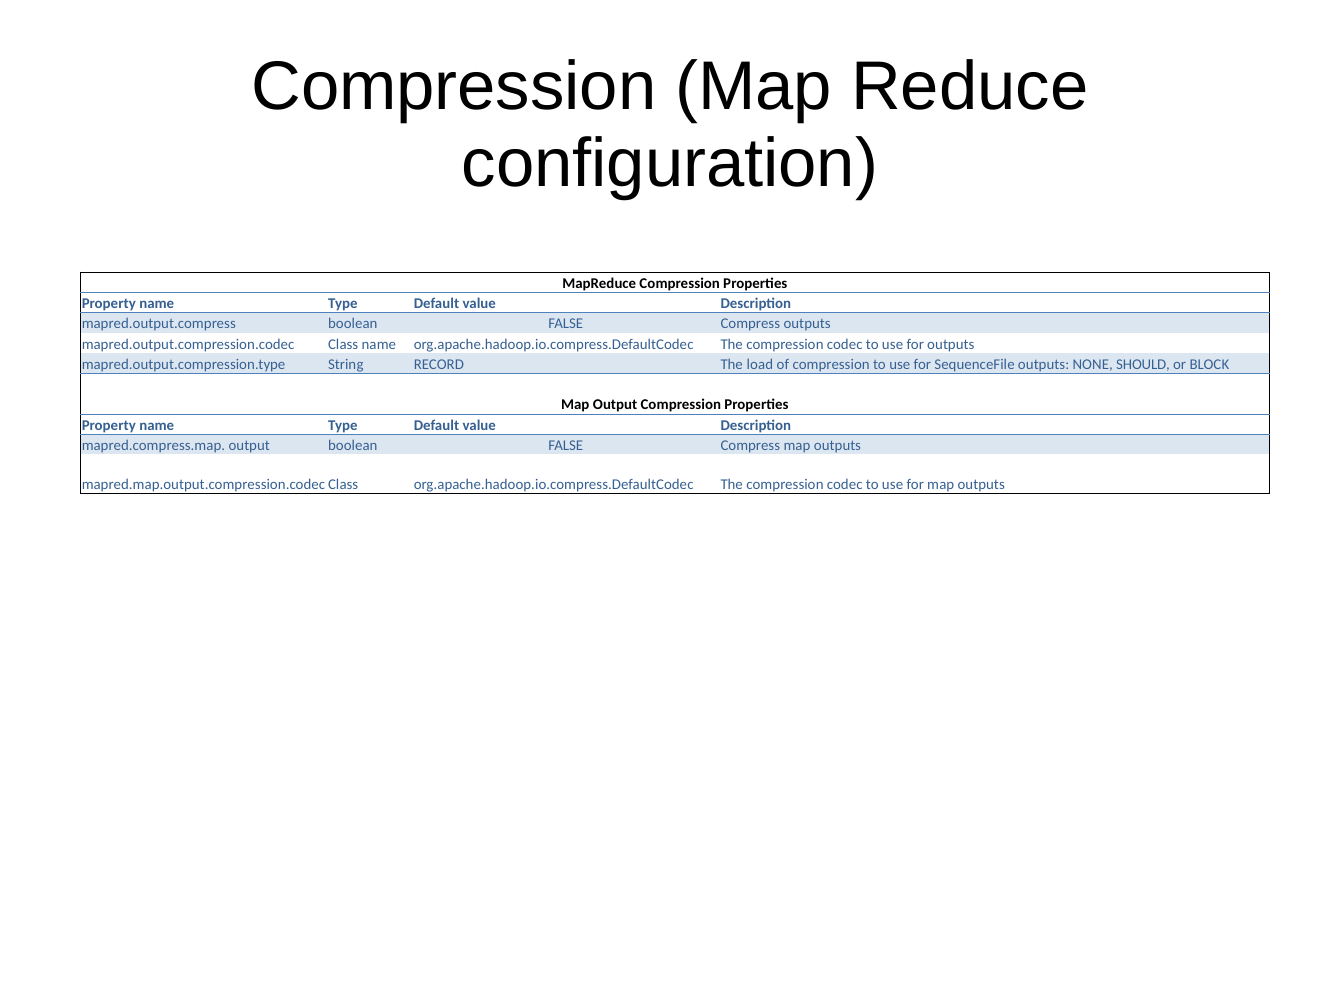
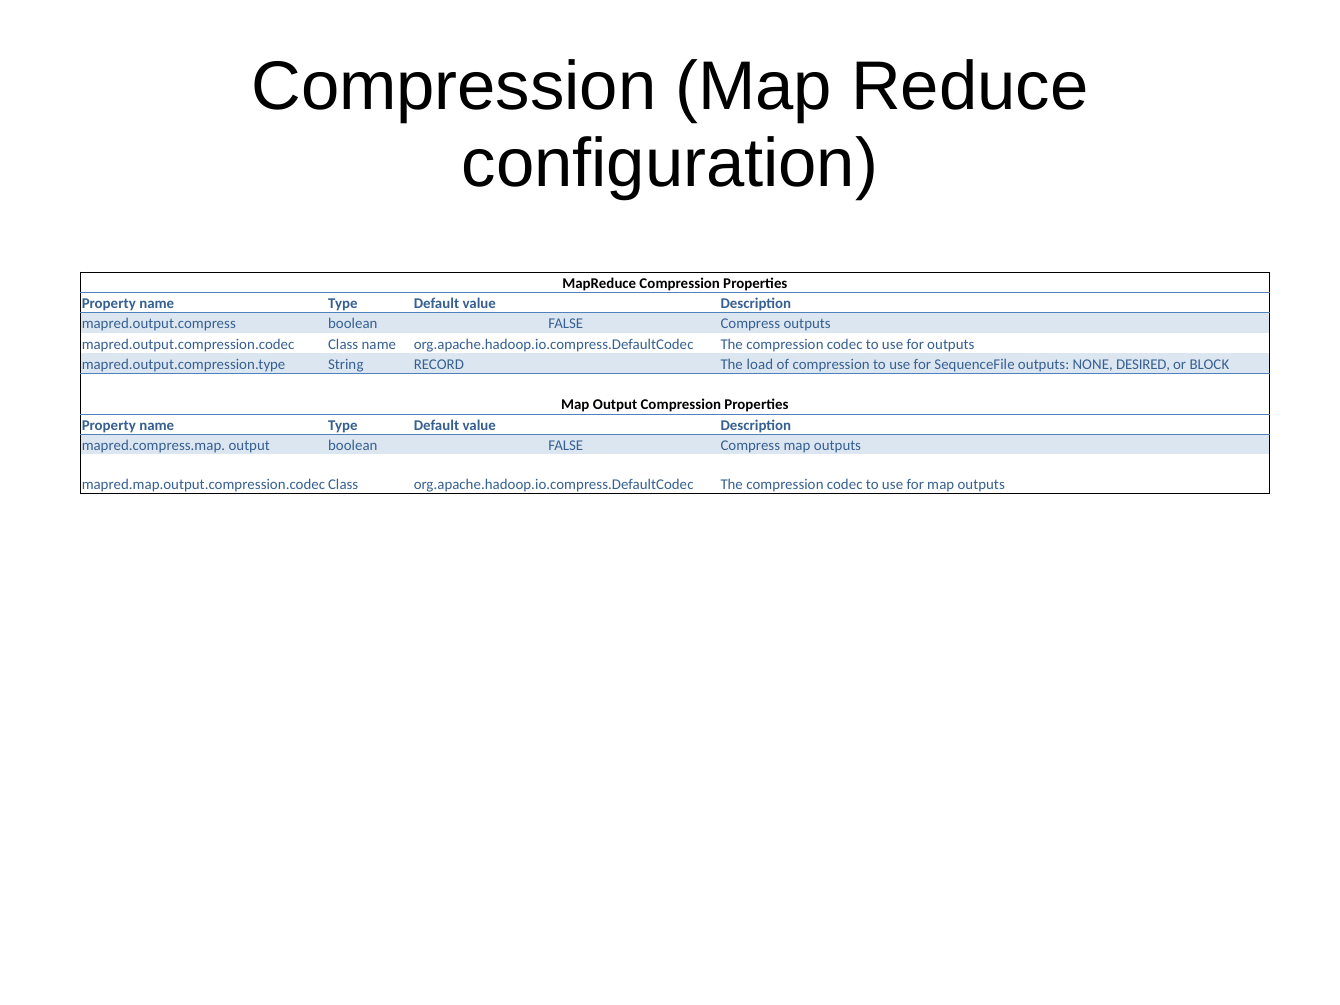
SHOULD: SHOULD -> DESIRED
